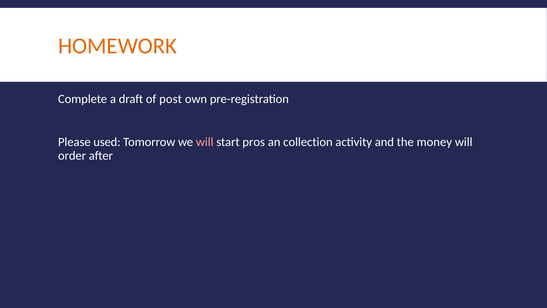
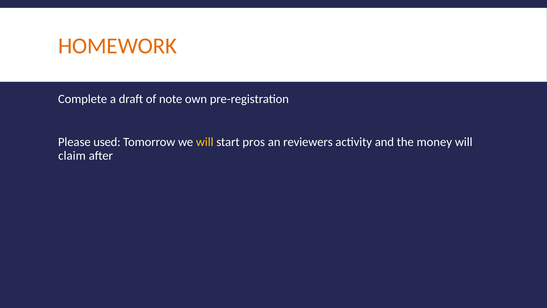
post: post -> note
will at (205, 142) colour: pink -> yellow
collection: collection -> reviewers
order: order -> claim
